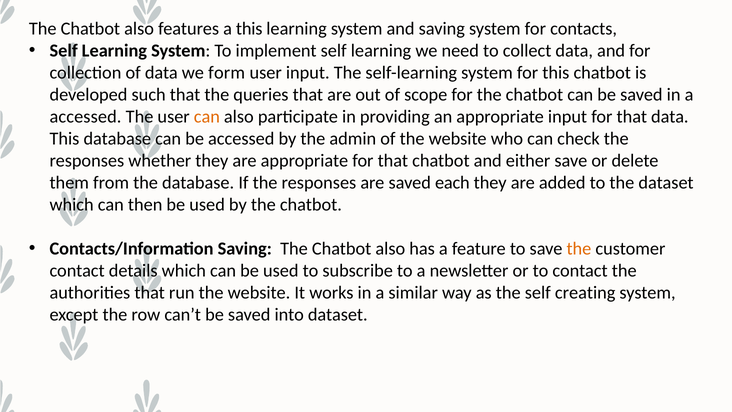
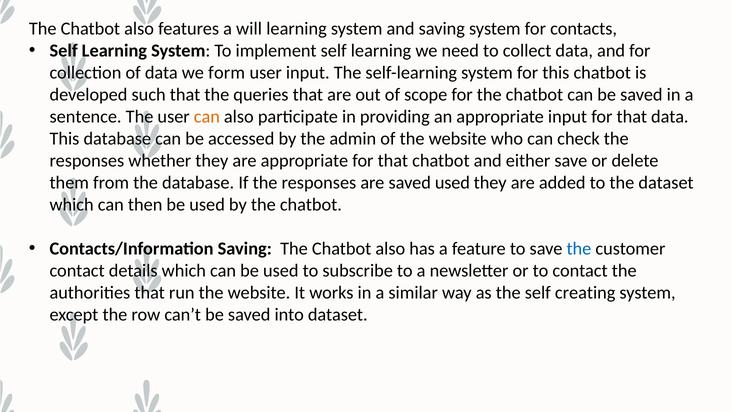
a this: this -> will
accessed at (86, 117): accessed -> sentence
saved each: each -> used
the at (579, 248) colour: orange -> blue
